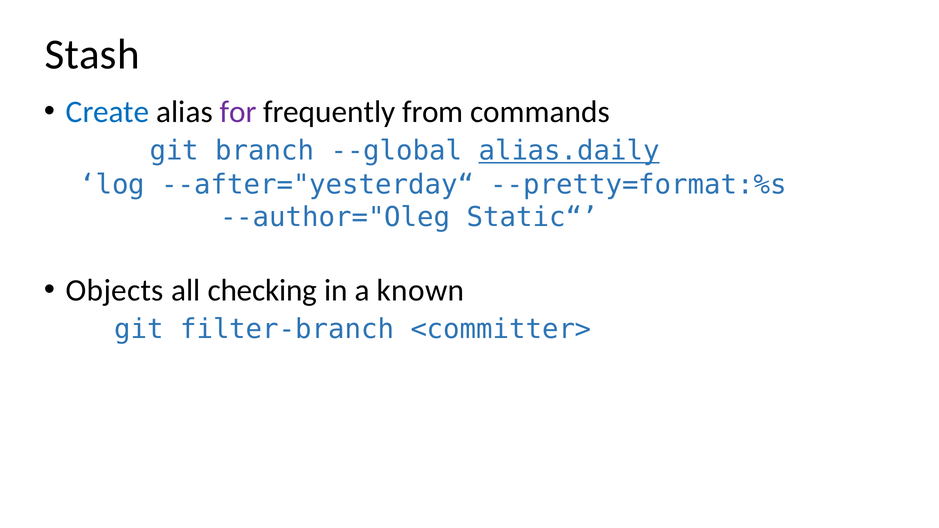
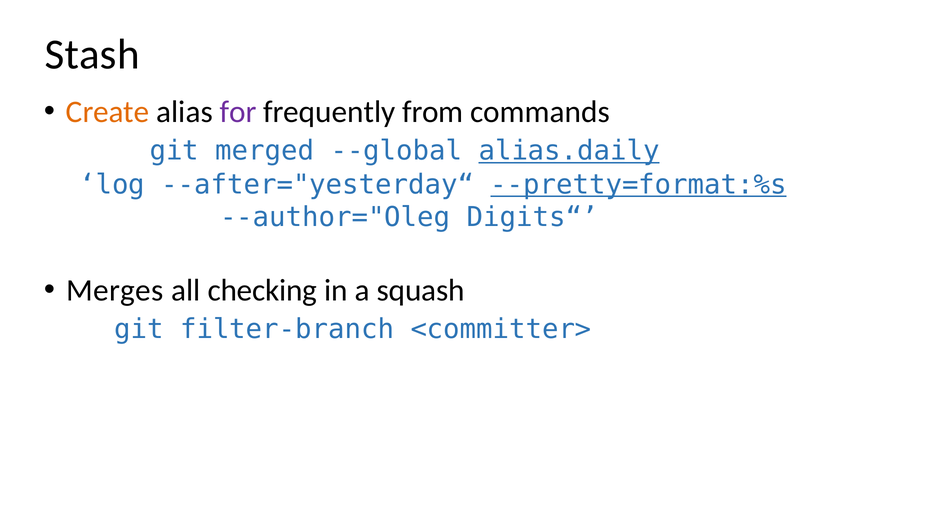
Create colour: blue -> orange
branch: branch -> merged
--pretty=format:%s underline: none -> present
Static“: Static“ -> Digits“
Objects: Objects -> Merges
known: known -> squash
